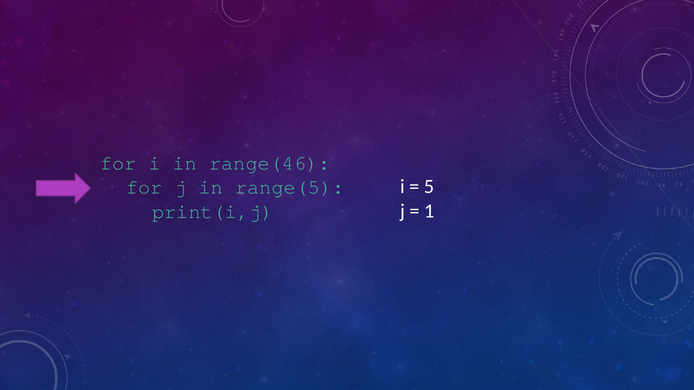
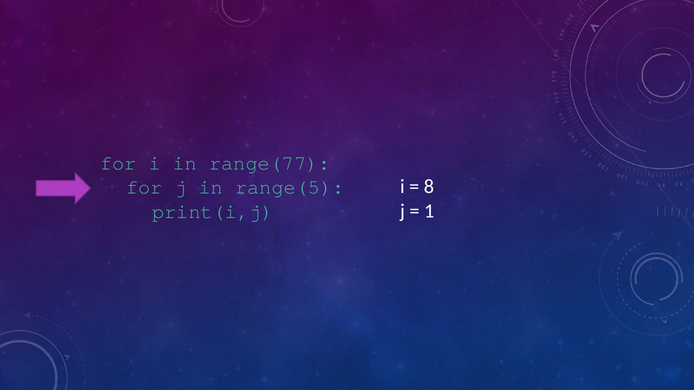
range(46: range(46 -> range(77
5: 5 -> 8
